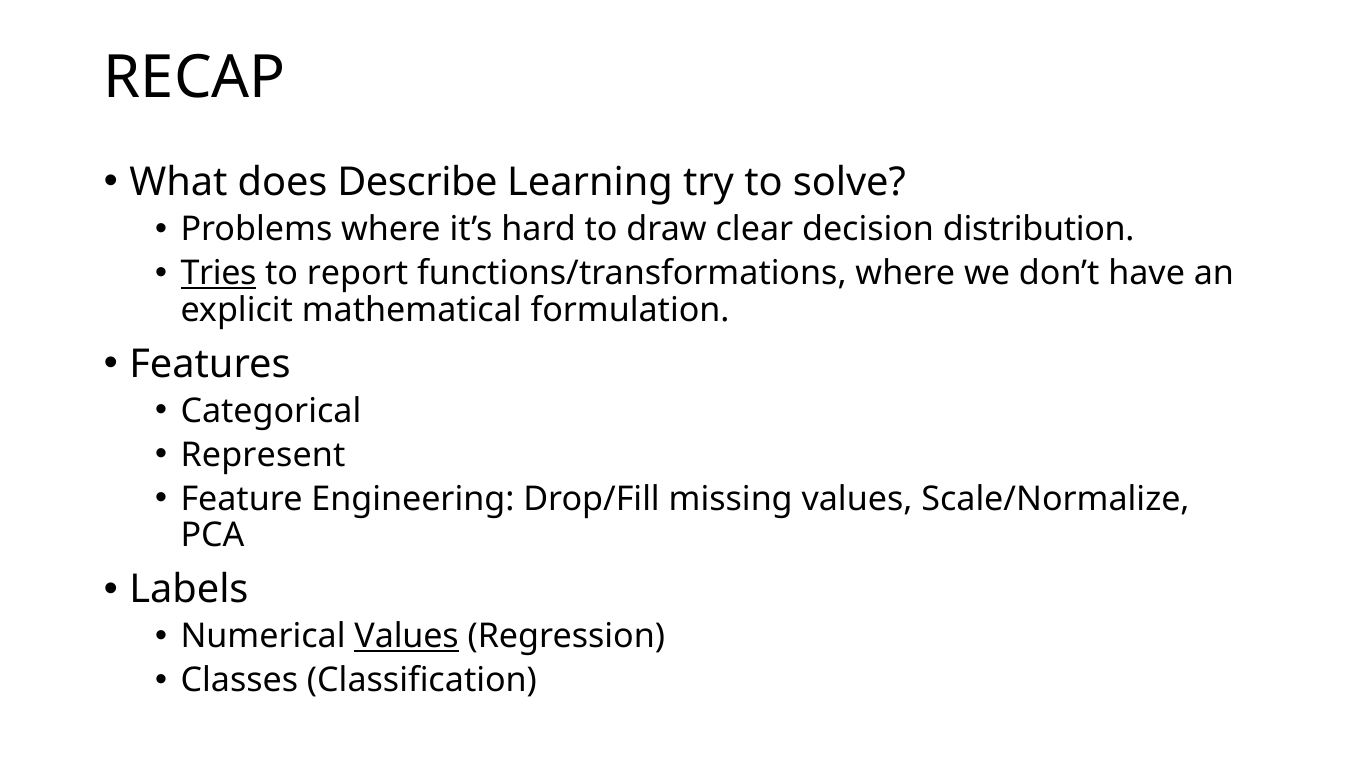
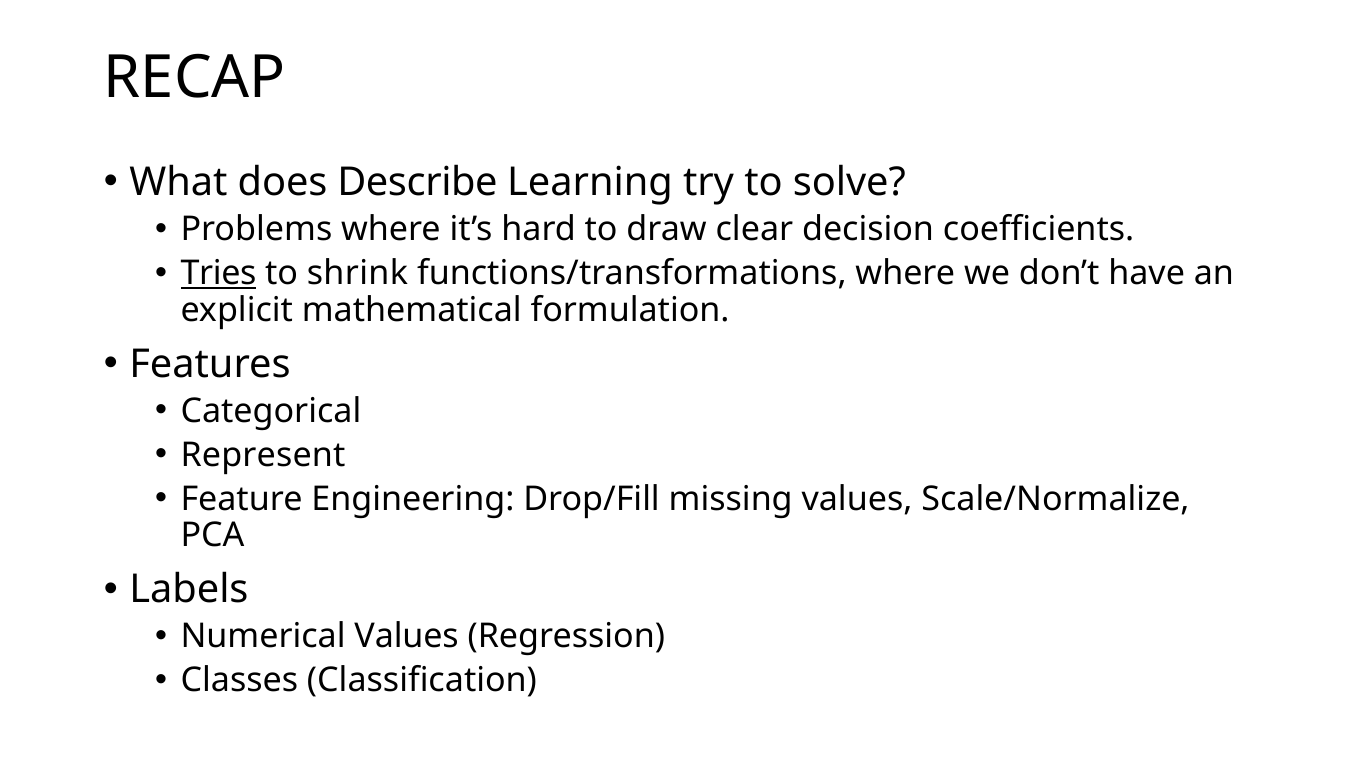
distribution: distribution -> coefficients
report: report -> shrink
Values at (407, 636) underline: present -> none
